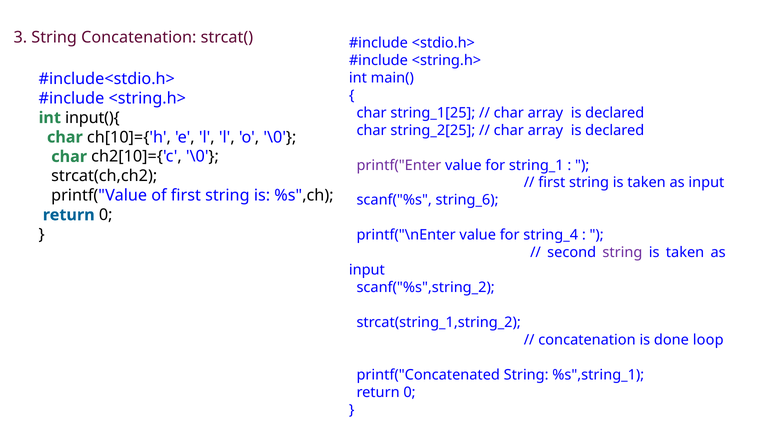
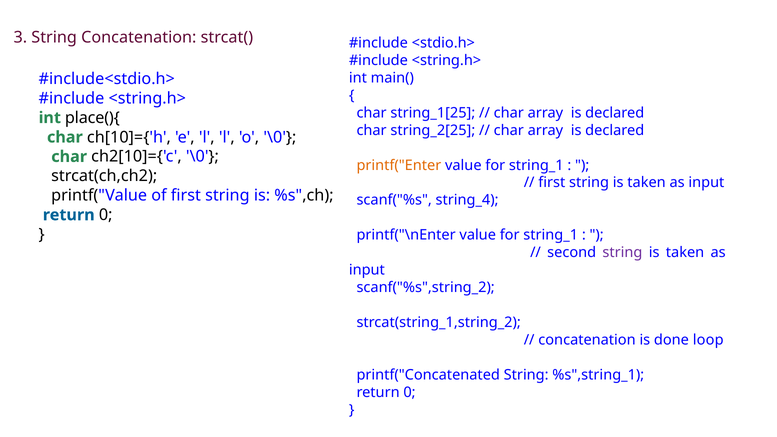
input(){: input(){ -> place(){
printf("Enter colour: purple -> orange
string_6: string_6 -> string_4
printf("\nEnter value for string_4: string_4 -> string_1
